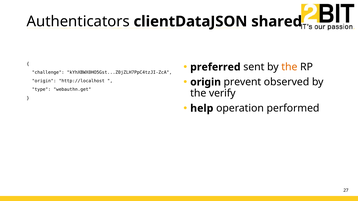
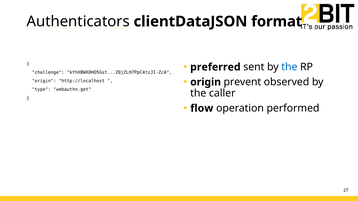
shared: shared -> format
the at (289, 67) colour: orange -> blue
verify: verify -> caller
help: help -> flow
